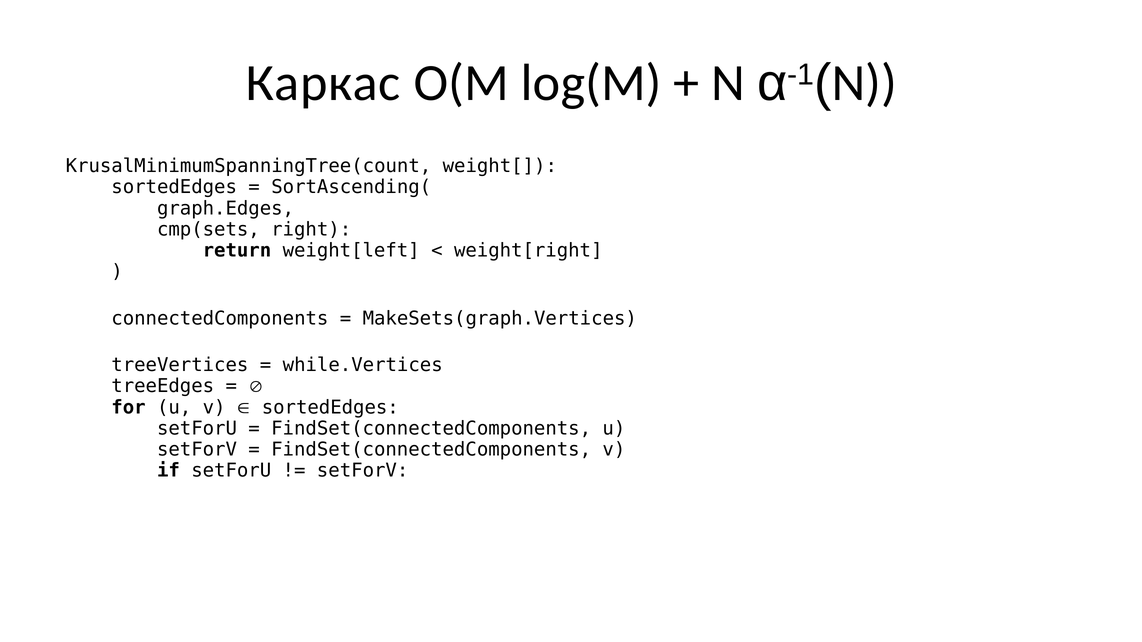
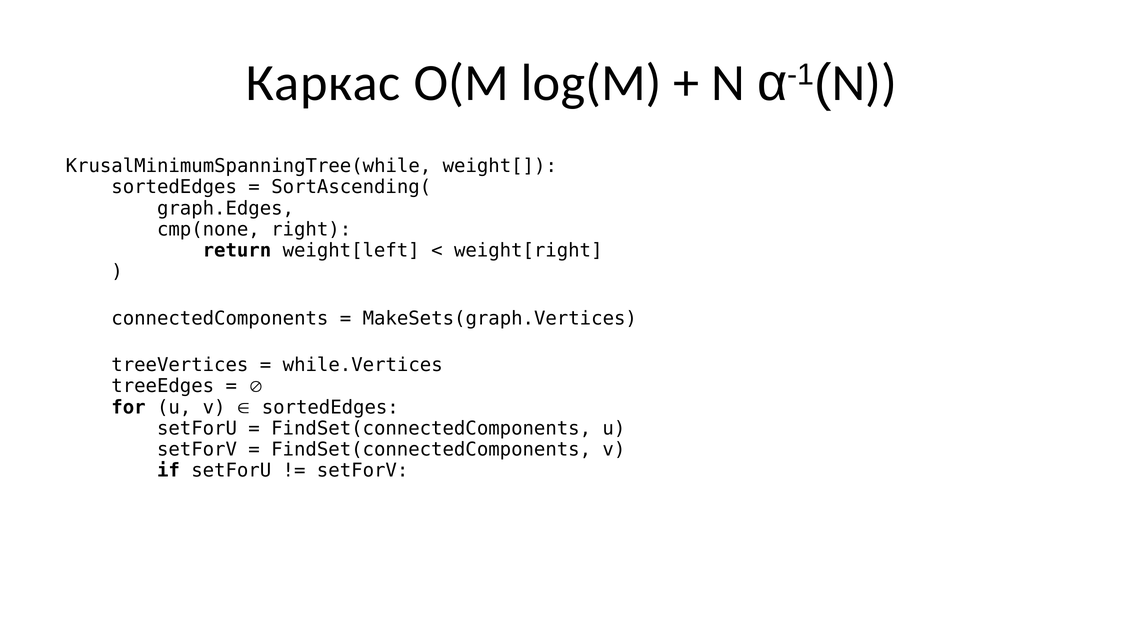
KrusalMinimumSpanningTree(count: KrusalMinimumSpanningTree(count -> KrusalMinimumSpanningTree(while
cmp(sets: cmp(sets -> cmp(none
